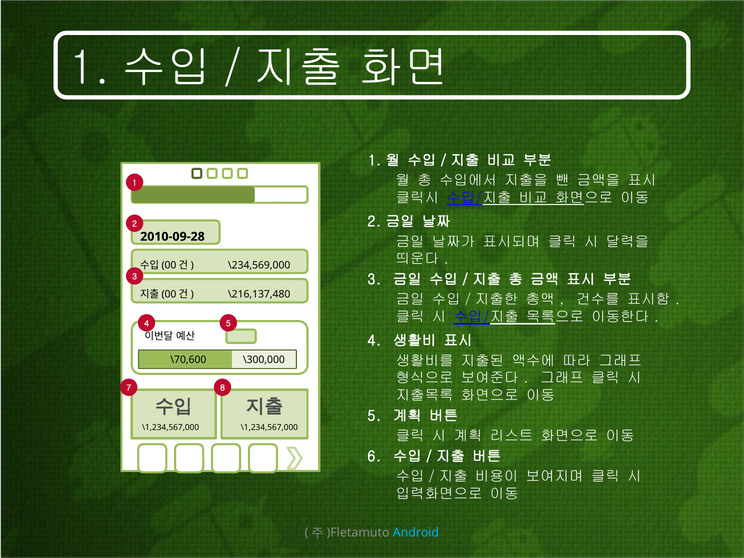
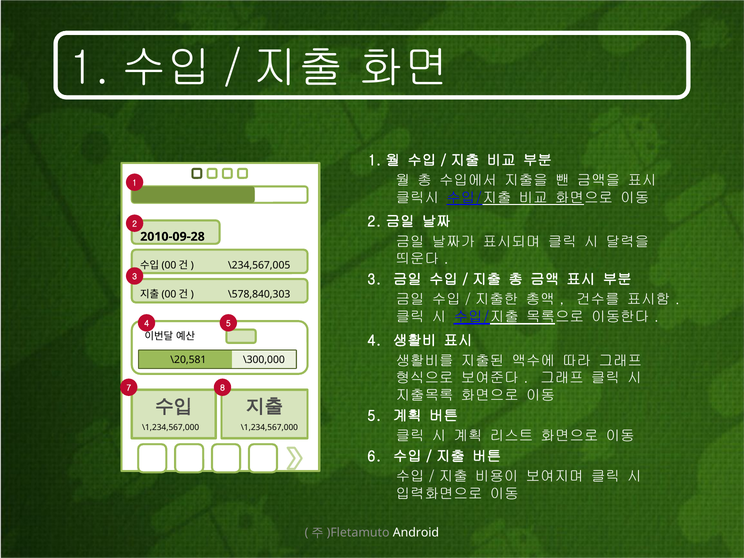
\234,569,000: \234,569,000 -> \234,567,005
\216,137,480: \216,137,480 -> \578,840,303
\70,600: \70,600 -> \20,581
Android colour: light blue -> white
